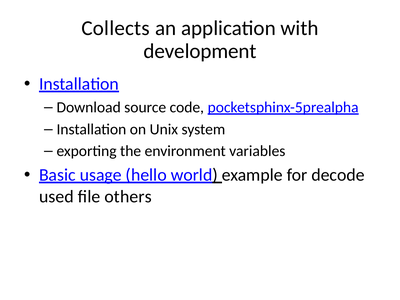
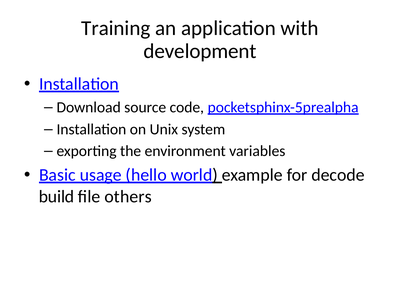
Collects: Collects -> Training
used: used -> build
